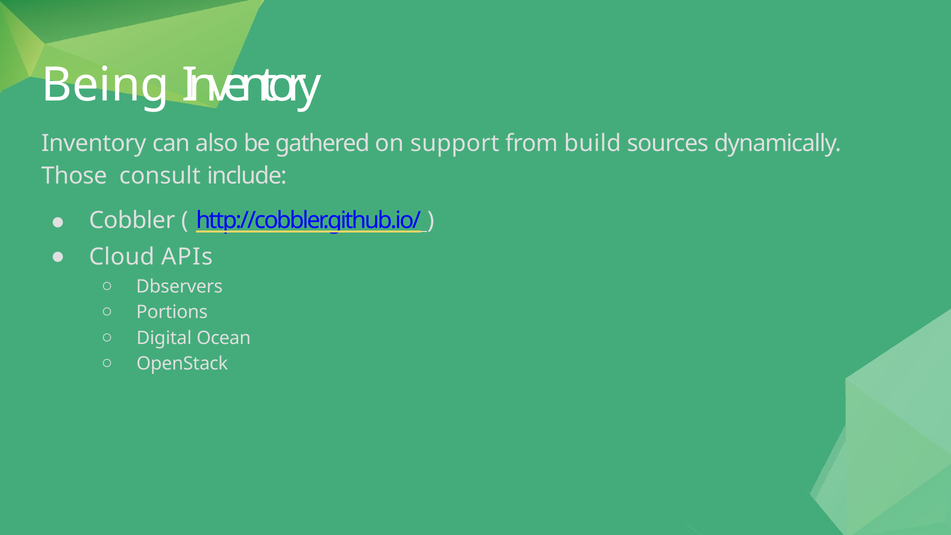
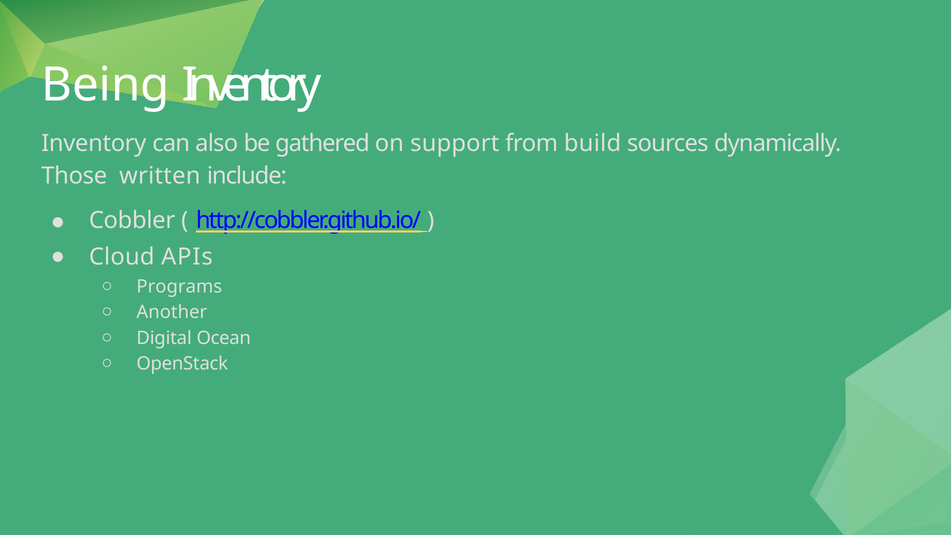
consult: consult -> written
Dbservers: Dbservers -> Programs
Portions: Portions -> Another
